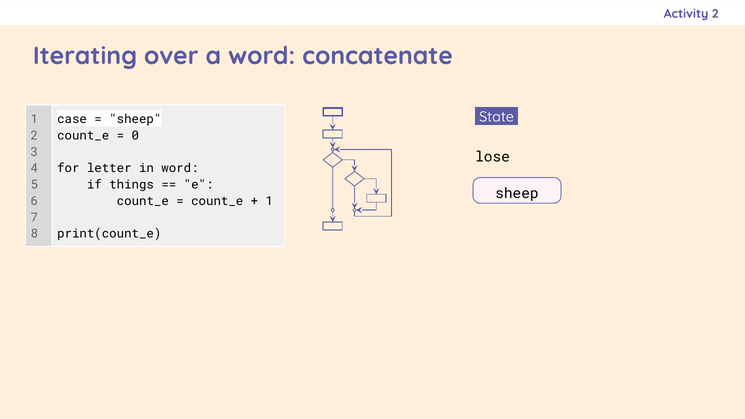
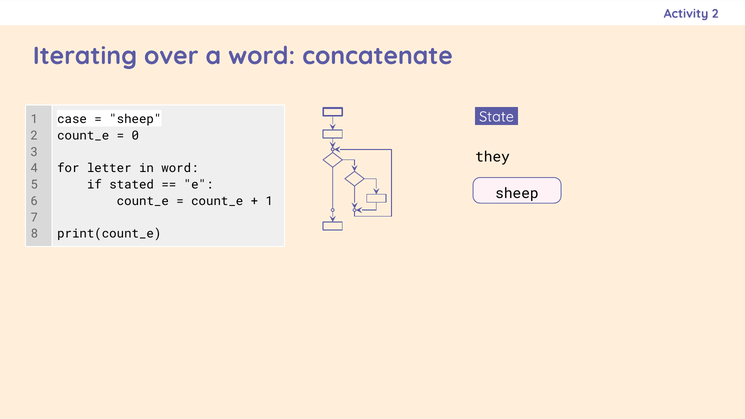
lose: lose -> they
things: things -> stated
